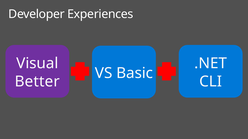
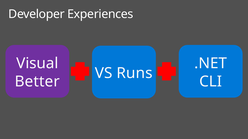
Basic: Basic -> Runs
